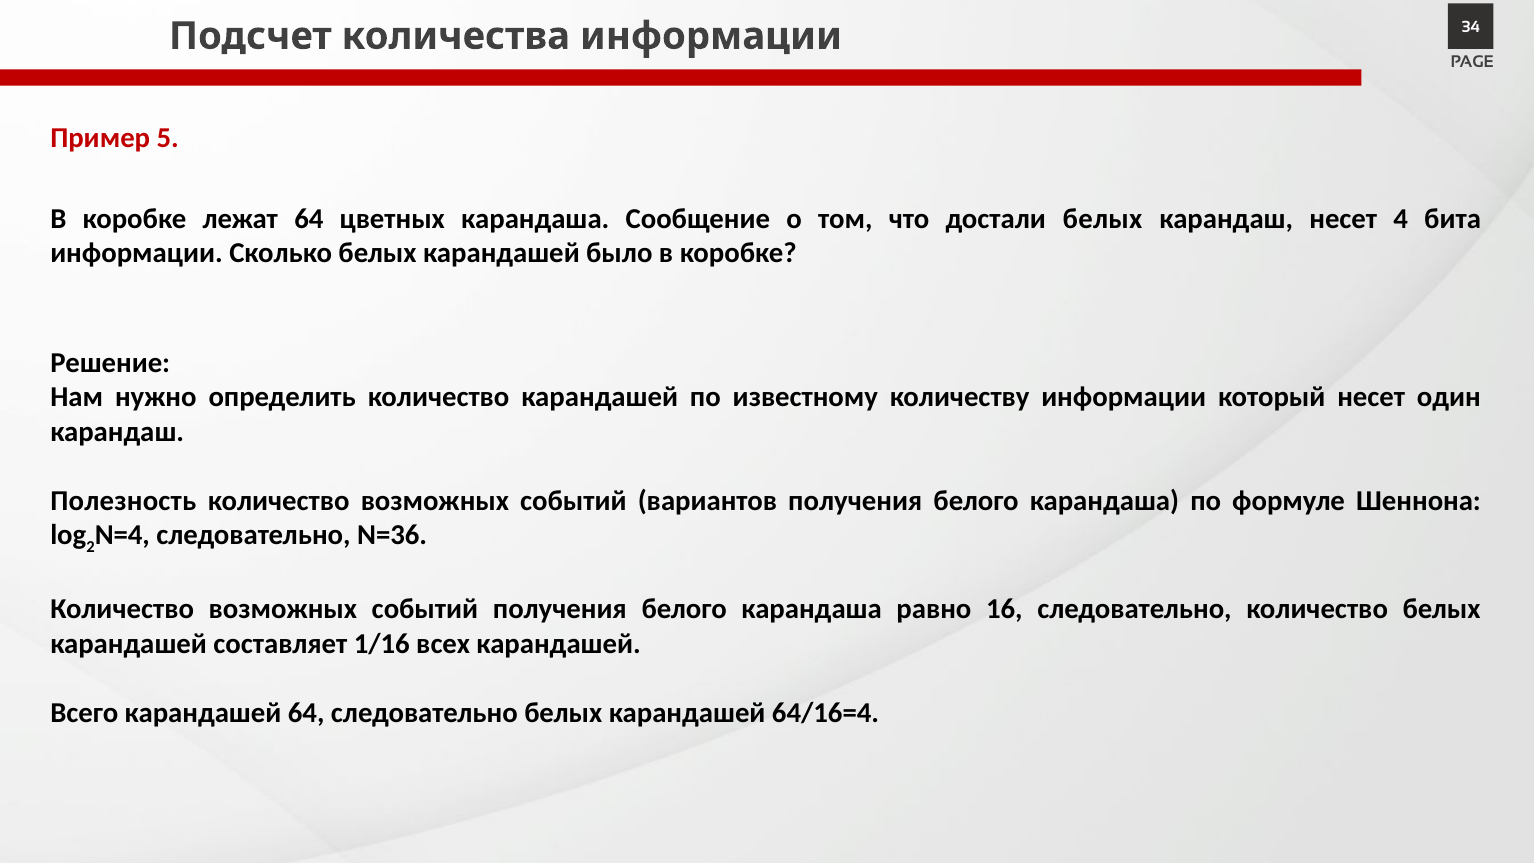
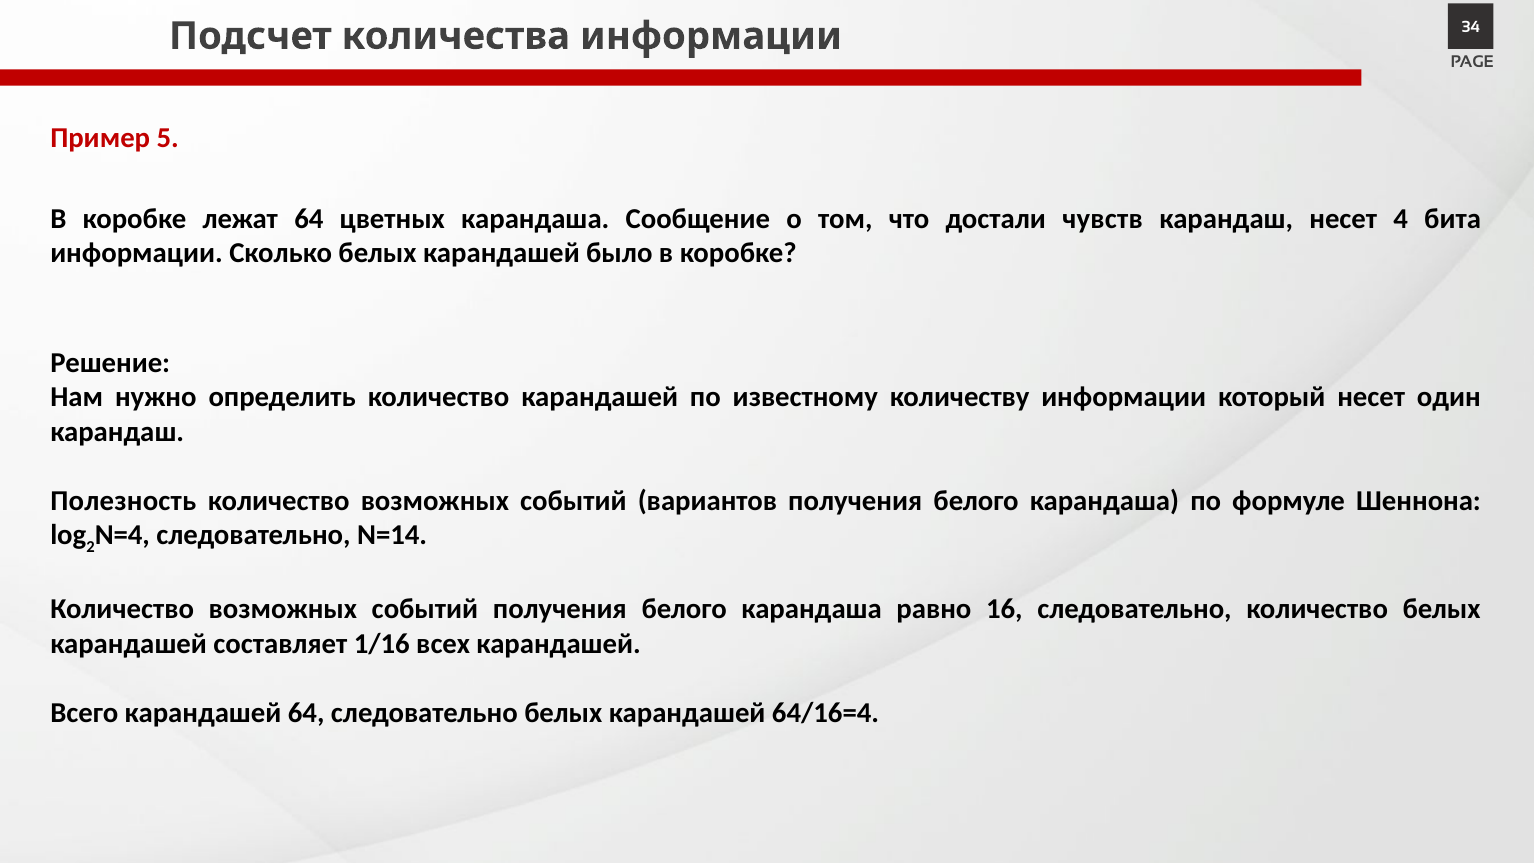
достали белых: белых -> чувств
N=36: N=36 -> N=14
